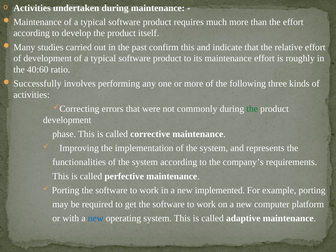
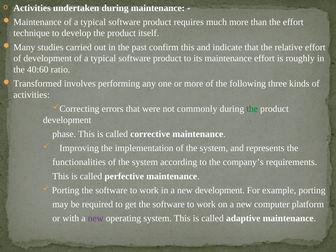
according at (32, 33): according -> technique
Successfully: Successfully -> Transformed
new implemented: implemented -> development
new at (96, 218) colour: blue -> purple
